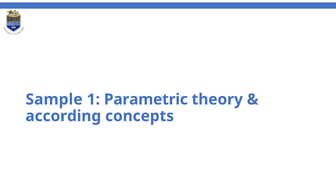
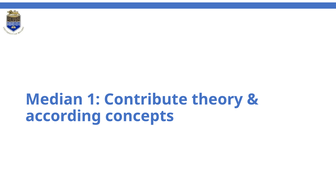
Sample: Sample -> Median
Parametric: Parametric -> Contribute
